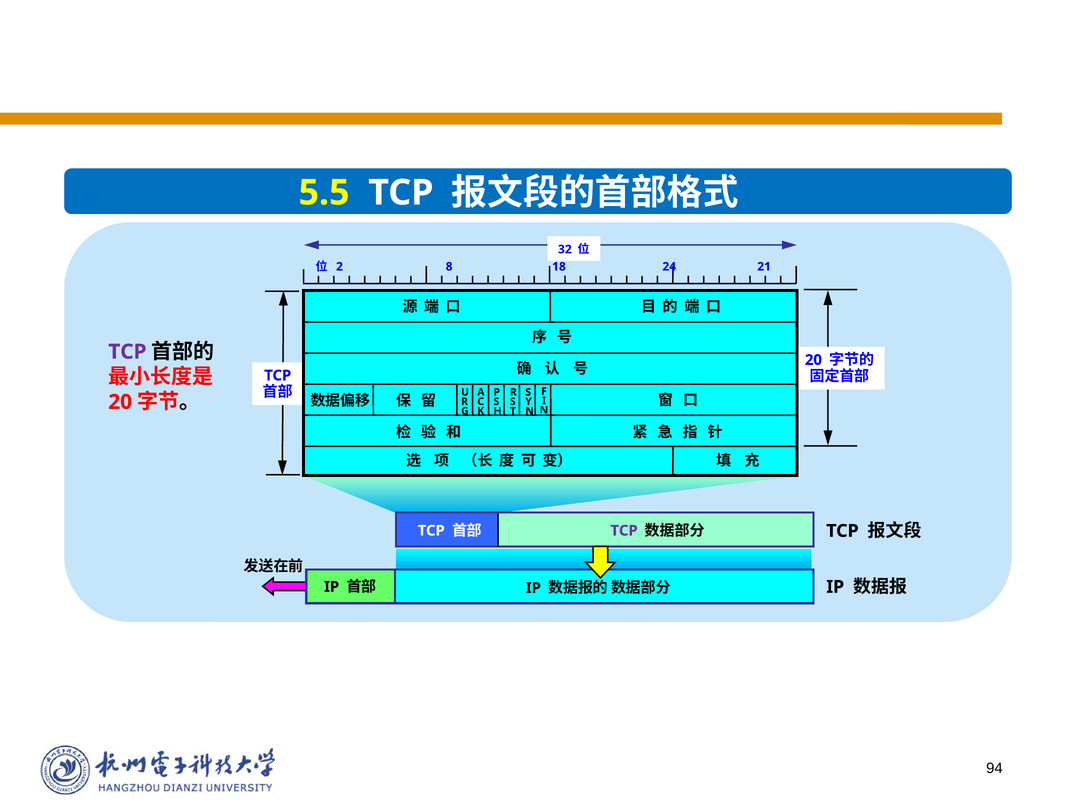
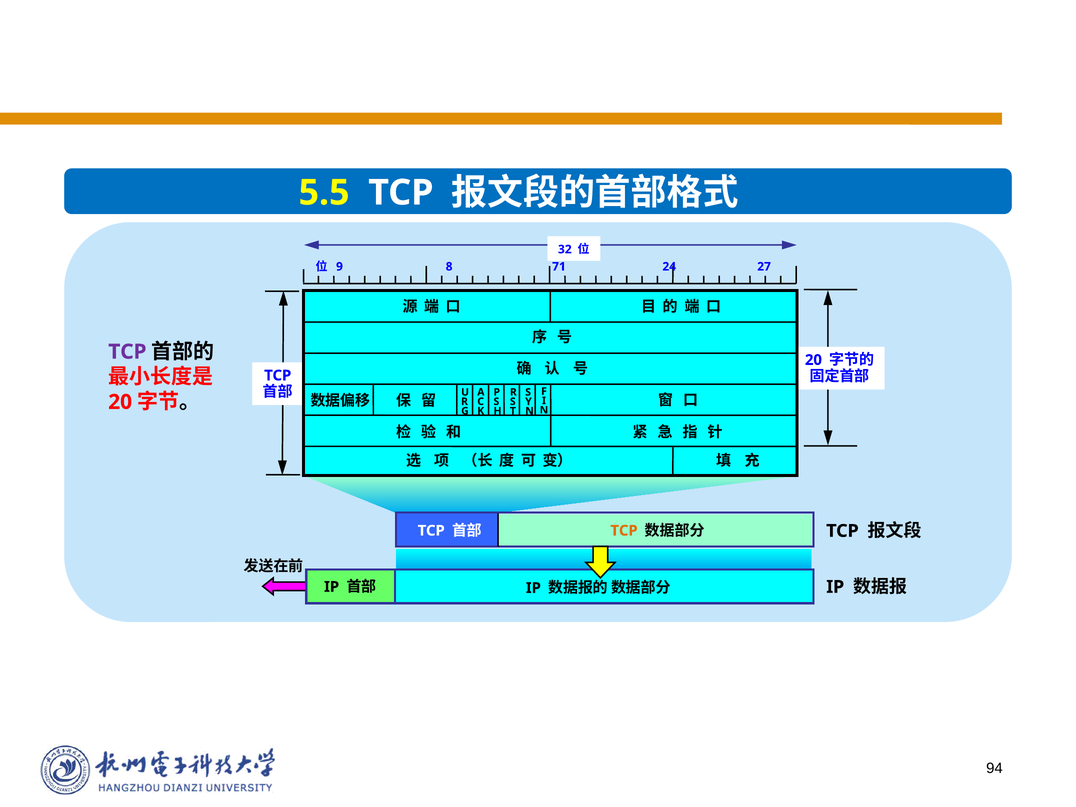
2: 2 -> 9
18: 18 -> 71
21: 21 -> 27
TCP at (624, 531) colour: purple -> orange
